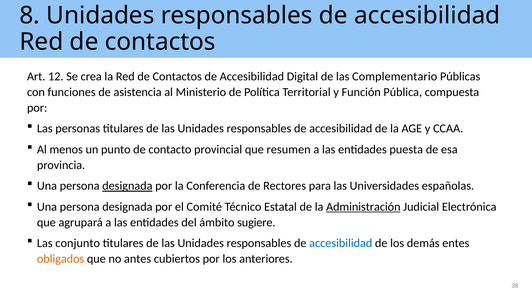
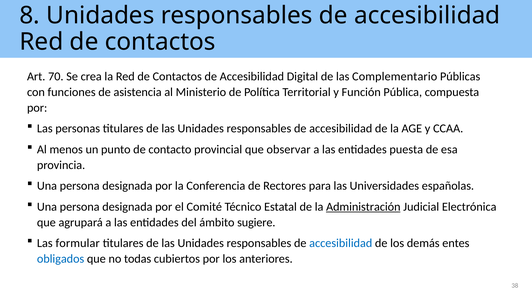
12: 12 -> 70
resumen: resumen -> observar
designada at (127, 186) underline: present -> none
conjunto: conjunto -> formular
obligados colour: orange -> blue
antes: antes -> todas
